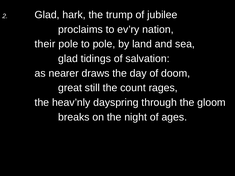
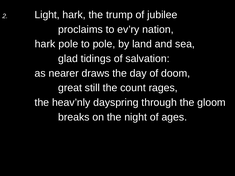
2 Glad: Glad -> Light
their at (45, 44): their -> hark
